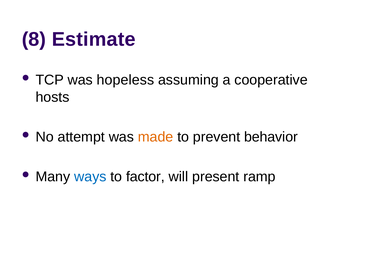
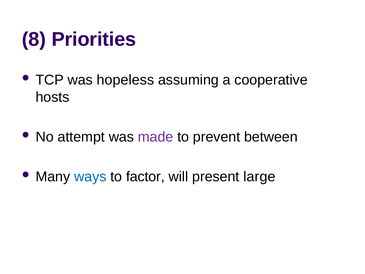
Estimate: Estimate -> Priorities
made colour: orange -> purple
behavior: behavior -> between
ramp: ramp -> large
